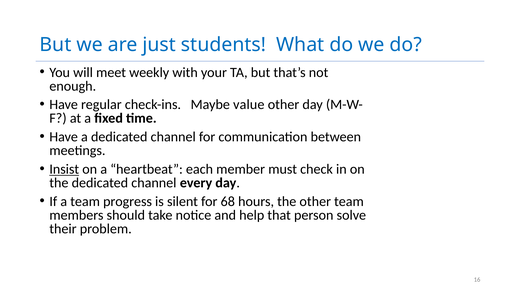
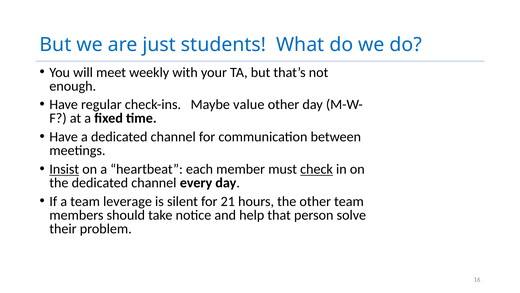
check underline: none -> present
progress: progress -> leverage
68: 68 -> 21
